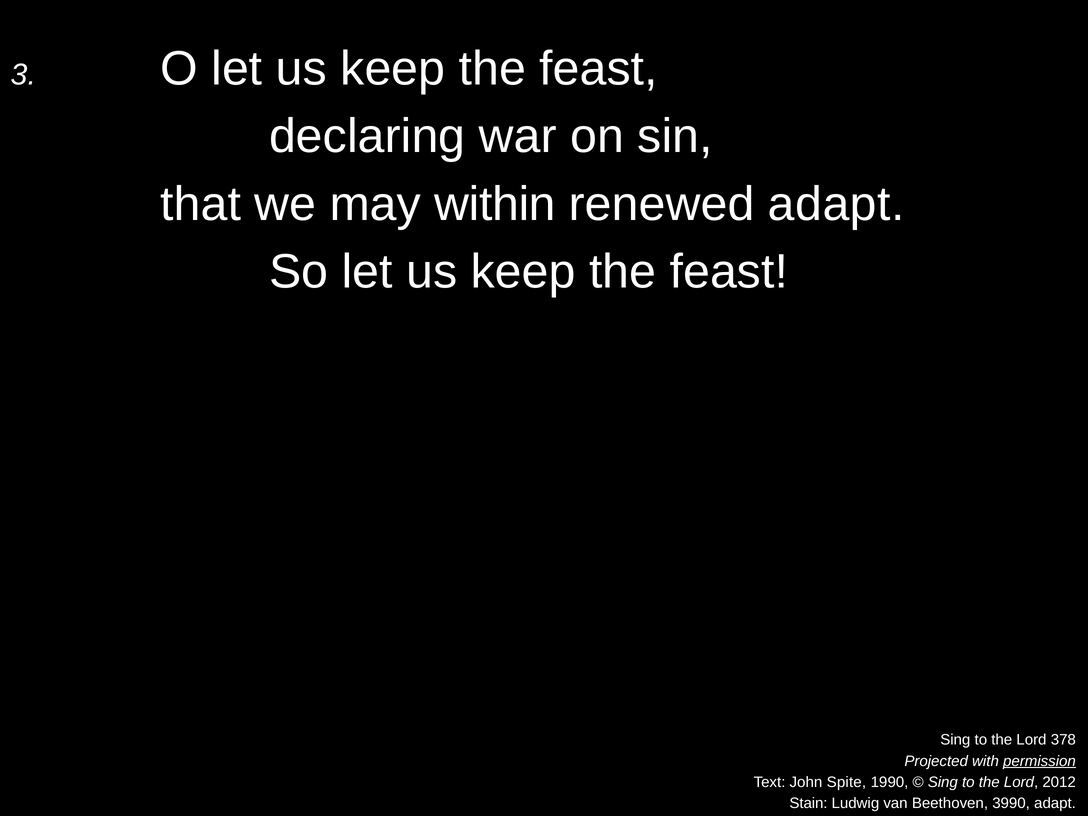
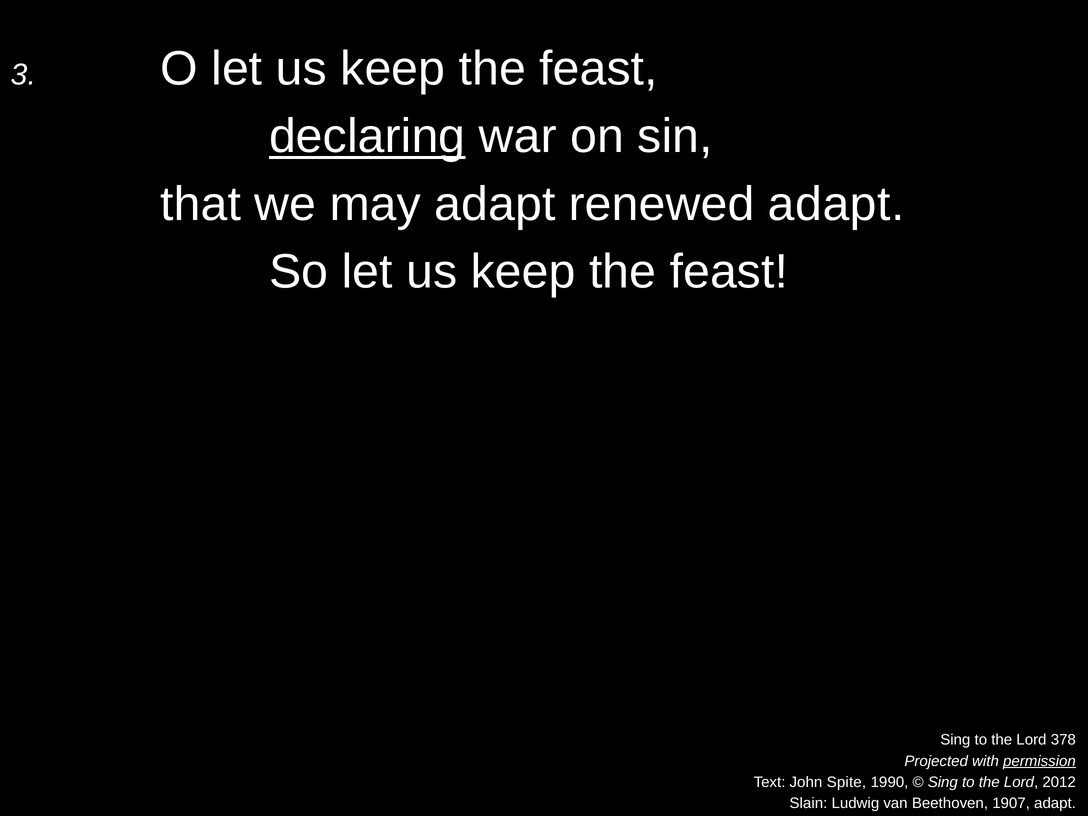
declaring underline: none -> present
may within: within -> adapt
Stain: Stain -> Slain
3990: 3990 -> 1907
